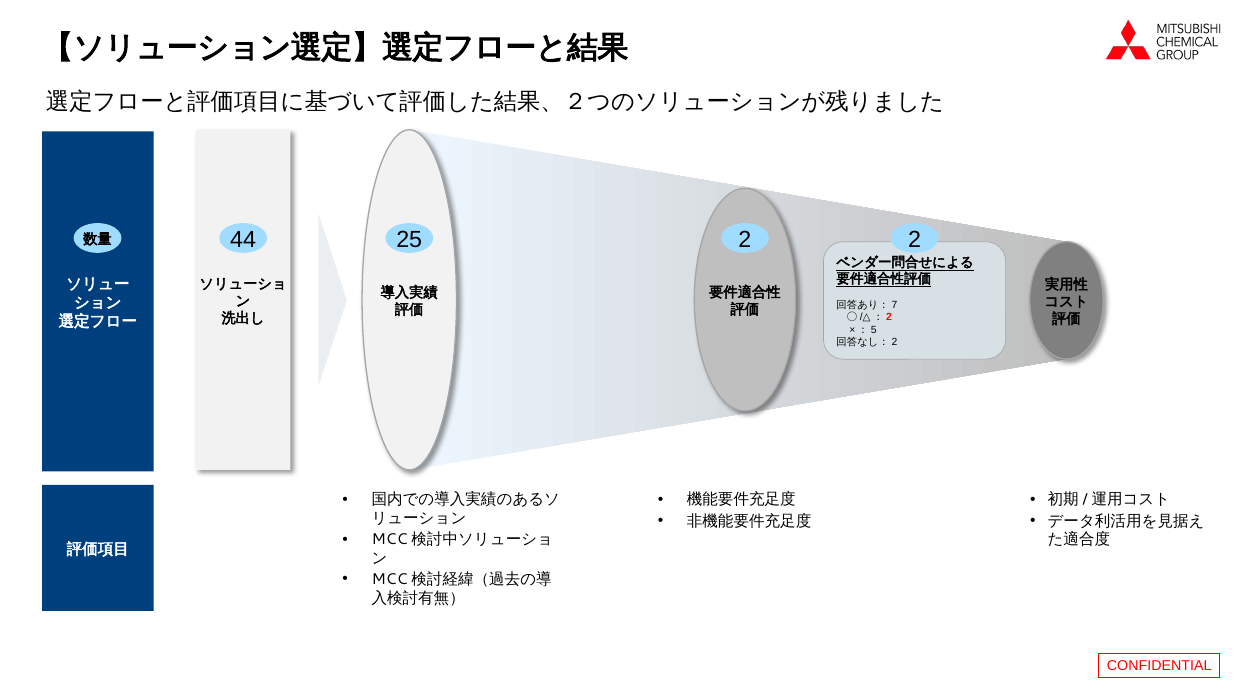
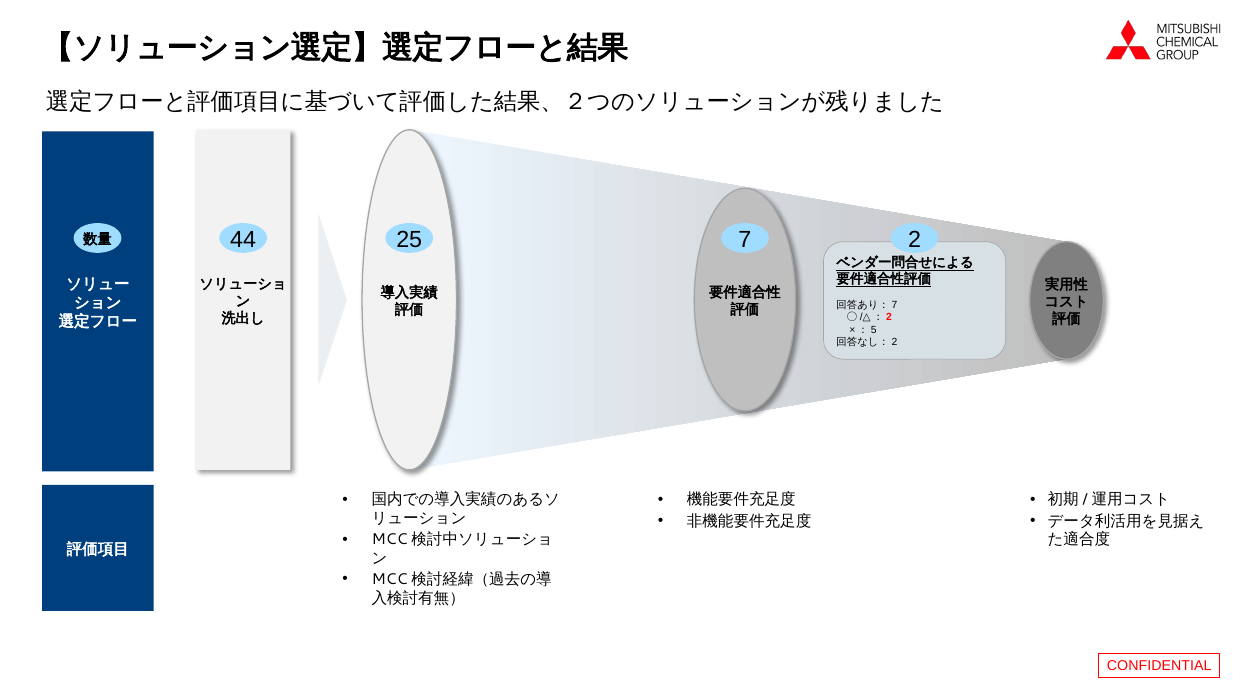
25 2: 2 -> 7
